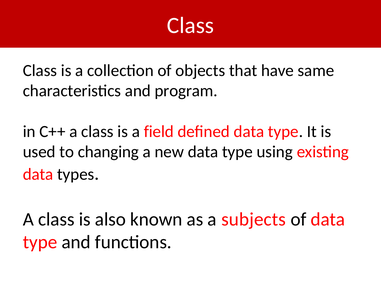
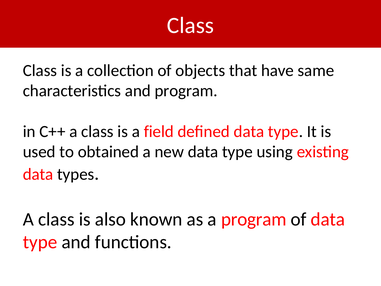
changing: changing -> obtained
a subjects: subjects -> program
